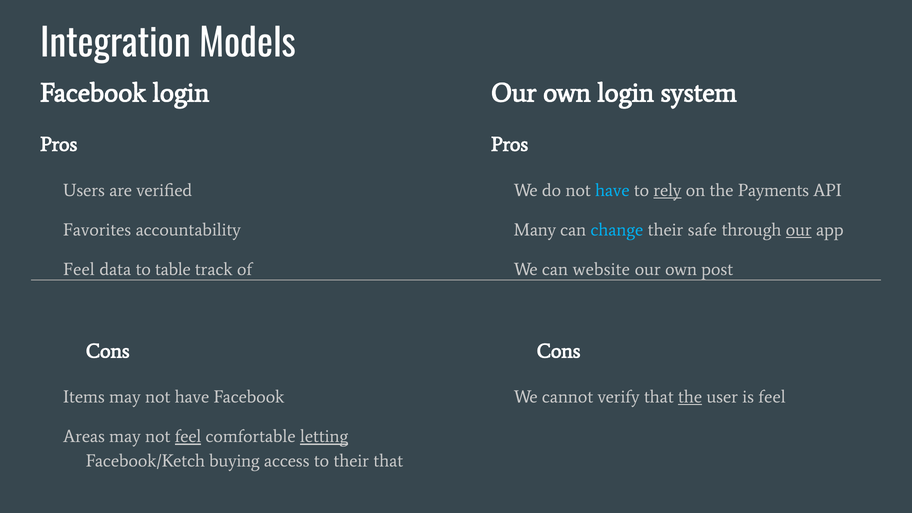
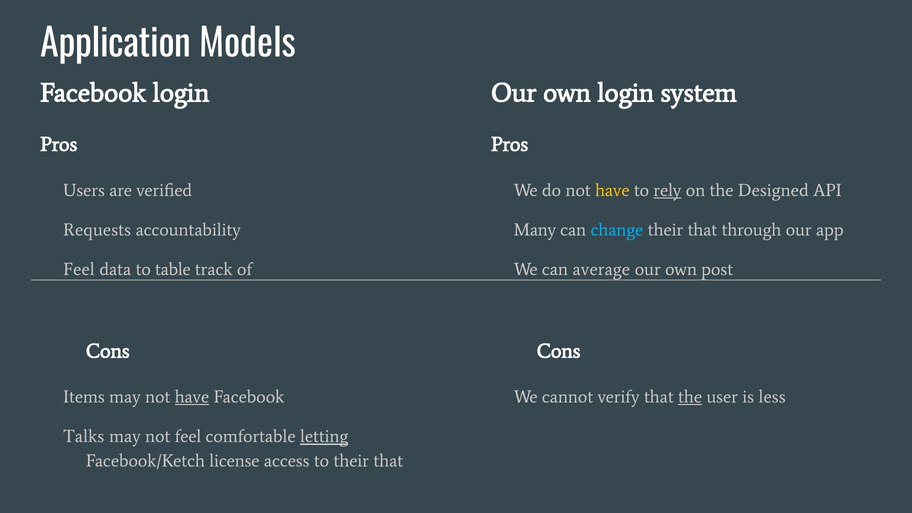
Integration: Integration -> Application
have at (612, 190) colour: light blue -> yellow
Payments: Payments -> Designed
Favorites: Favorites -> Requests
safe at (702, 230): safe -> that
our at (799, 230) underline: present -> none
website: website -> average
have at (192, 397) underline: none -> present
is feel: feel -> less
Areas: Areas -> Talks
feel at (188, 437) underline: present -> none
buying: buying -> license
